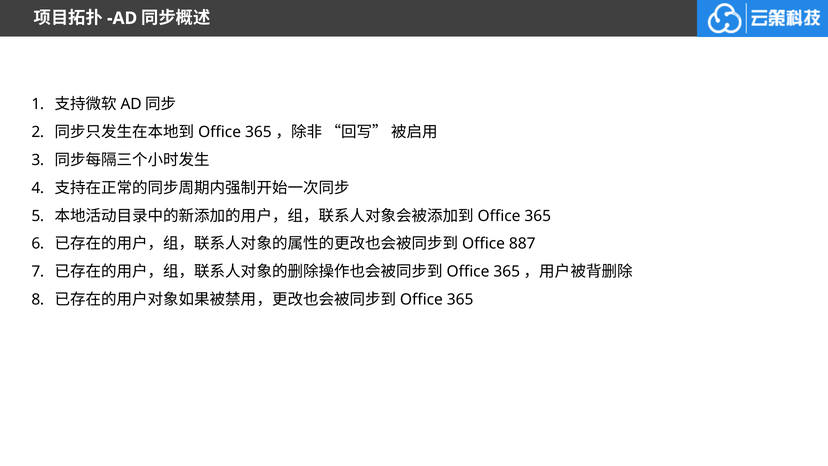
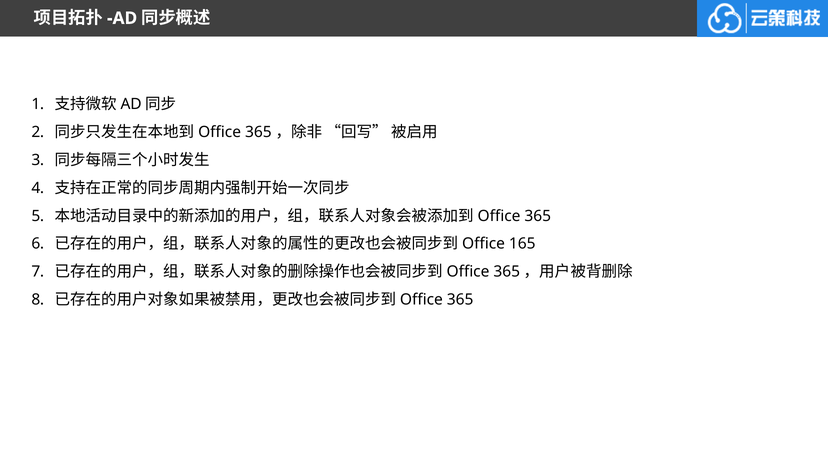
887: 887 -> 165
